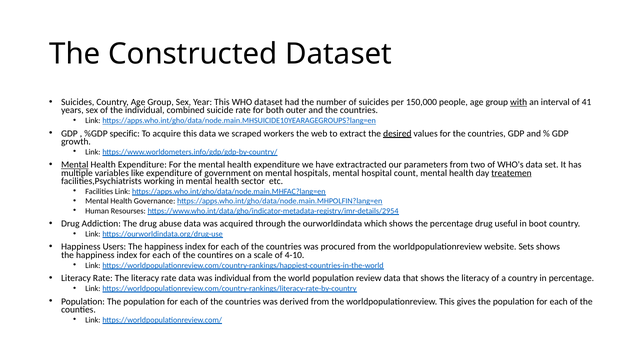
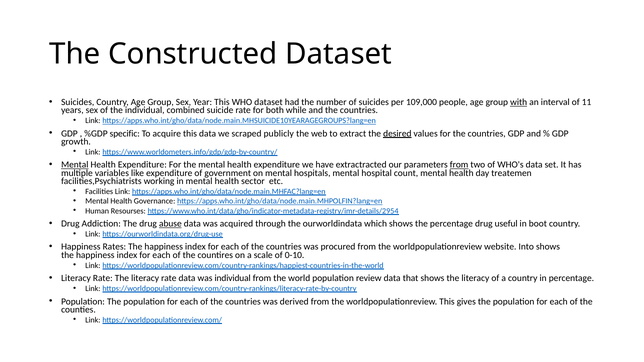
150,000: 150,000 -> 109,000
41: 41 -> 11
outer: outer -> while
workers: workers -> publicly
from at (459, 165) underline: none -> present
treatemen underline: present -> none
abuse underline: none -> present
Users: Users -> Rates
Sets: Sets -> Into
4-10: 4-10 -> 0-10
